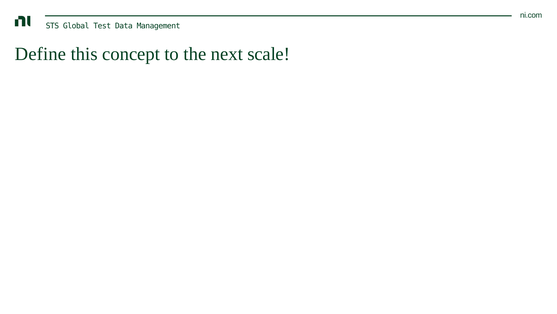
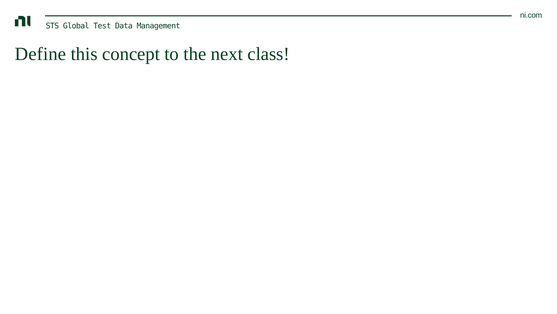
scale: scale -> class
